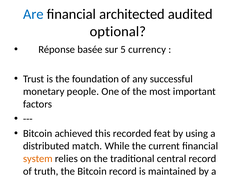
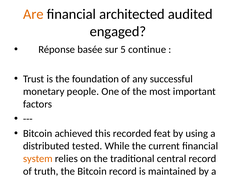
Are at (33, 14) colour: blue -> orange
optional: optional -> engaged
5 currency: currency -> continue
match: match -> tested
